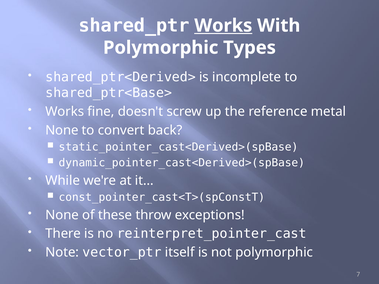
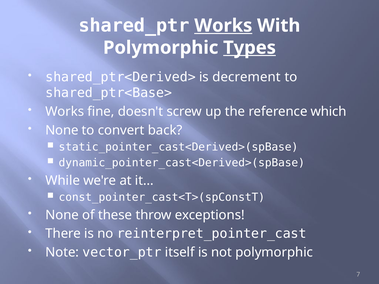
Types underline: none -> present
incomplete: incomplete -> decrement
metal: metal -> which
